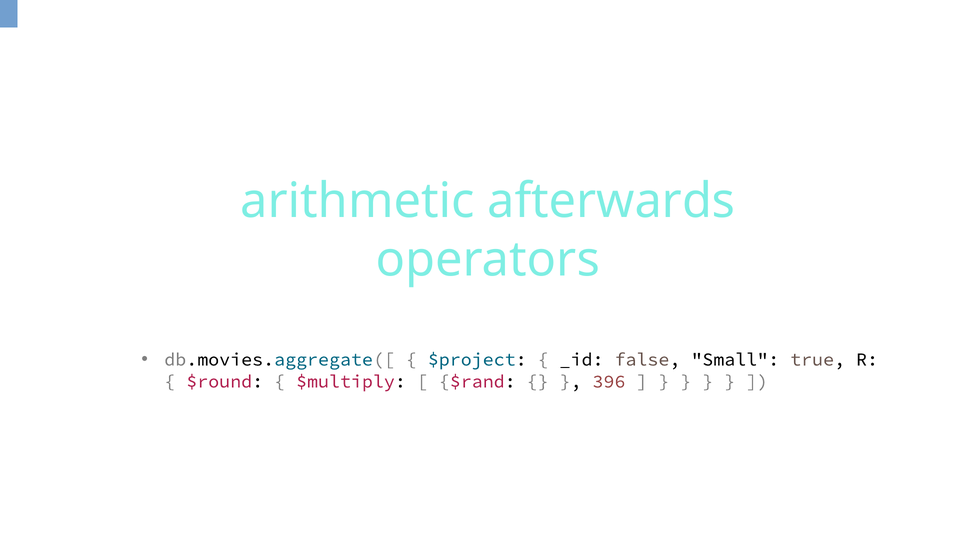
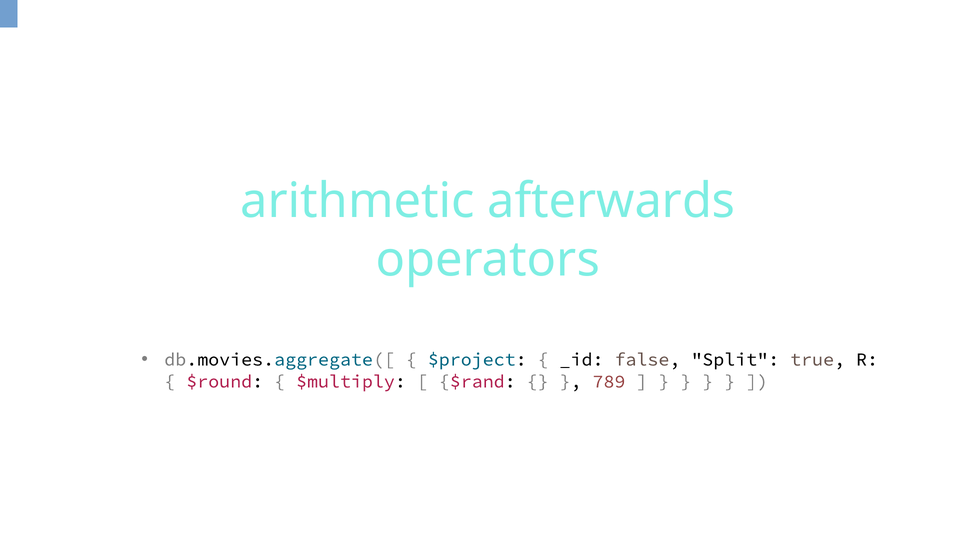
Small: Small -> Split
396: 396 -> 789
